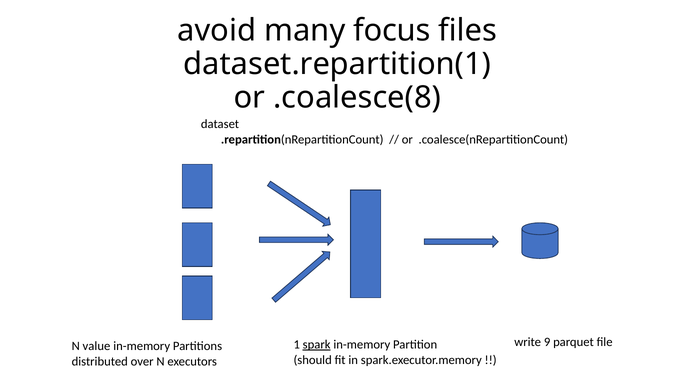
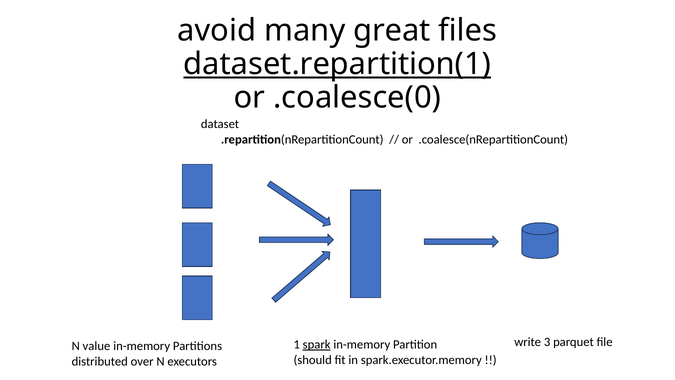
focus: focus -> great
dataset.repartition(1 underline: none -> present
.coalesce(8: .coalesce(8 -> .coalesce(0
9: 9 -> 3
